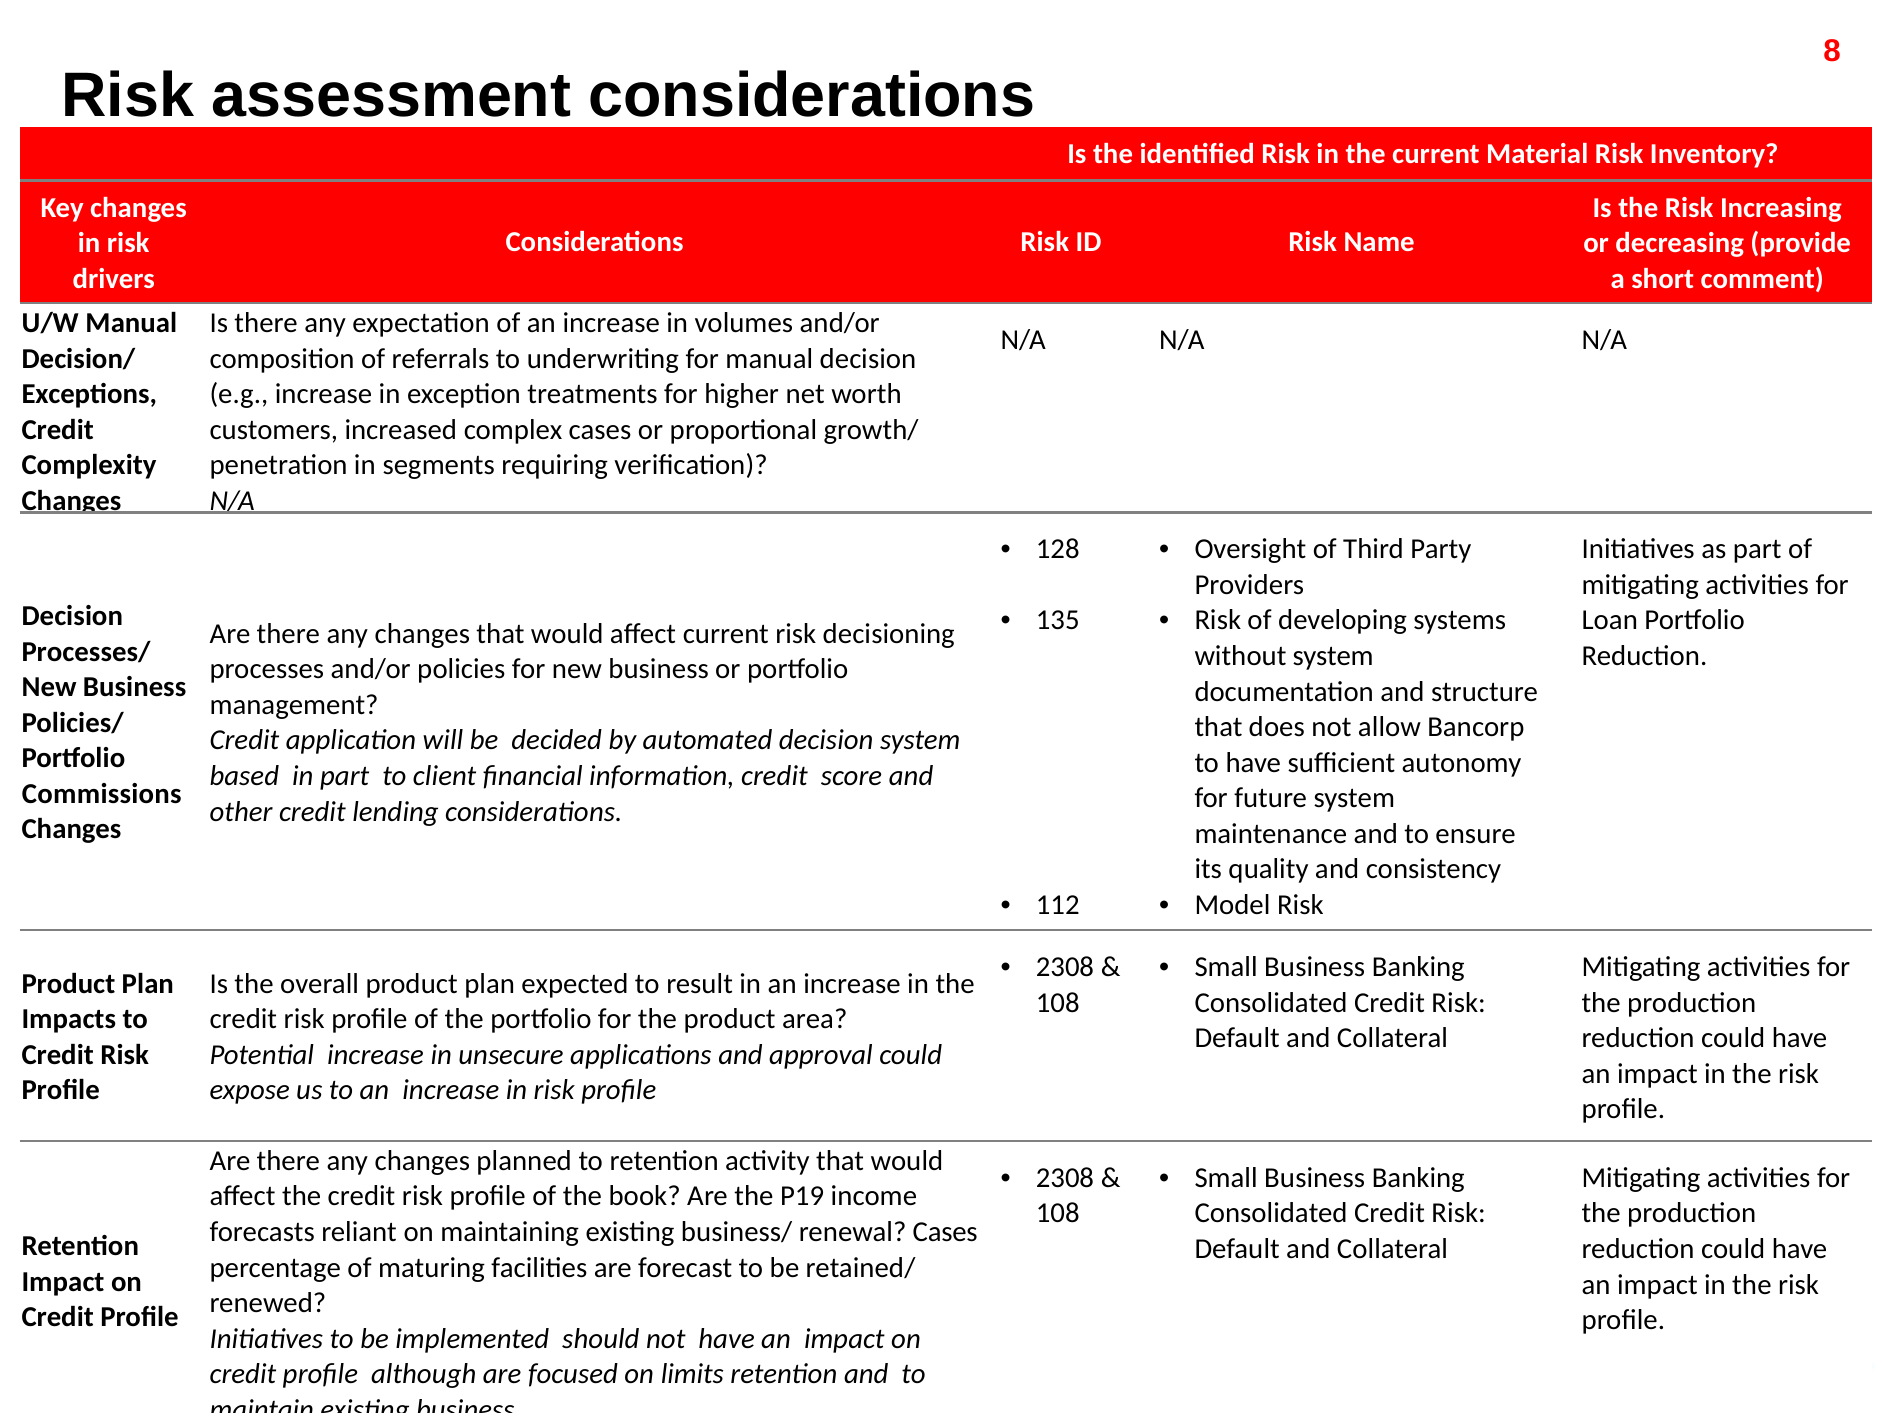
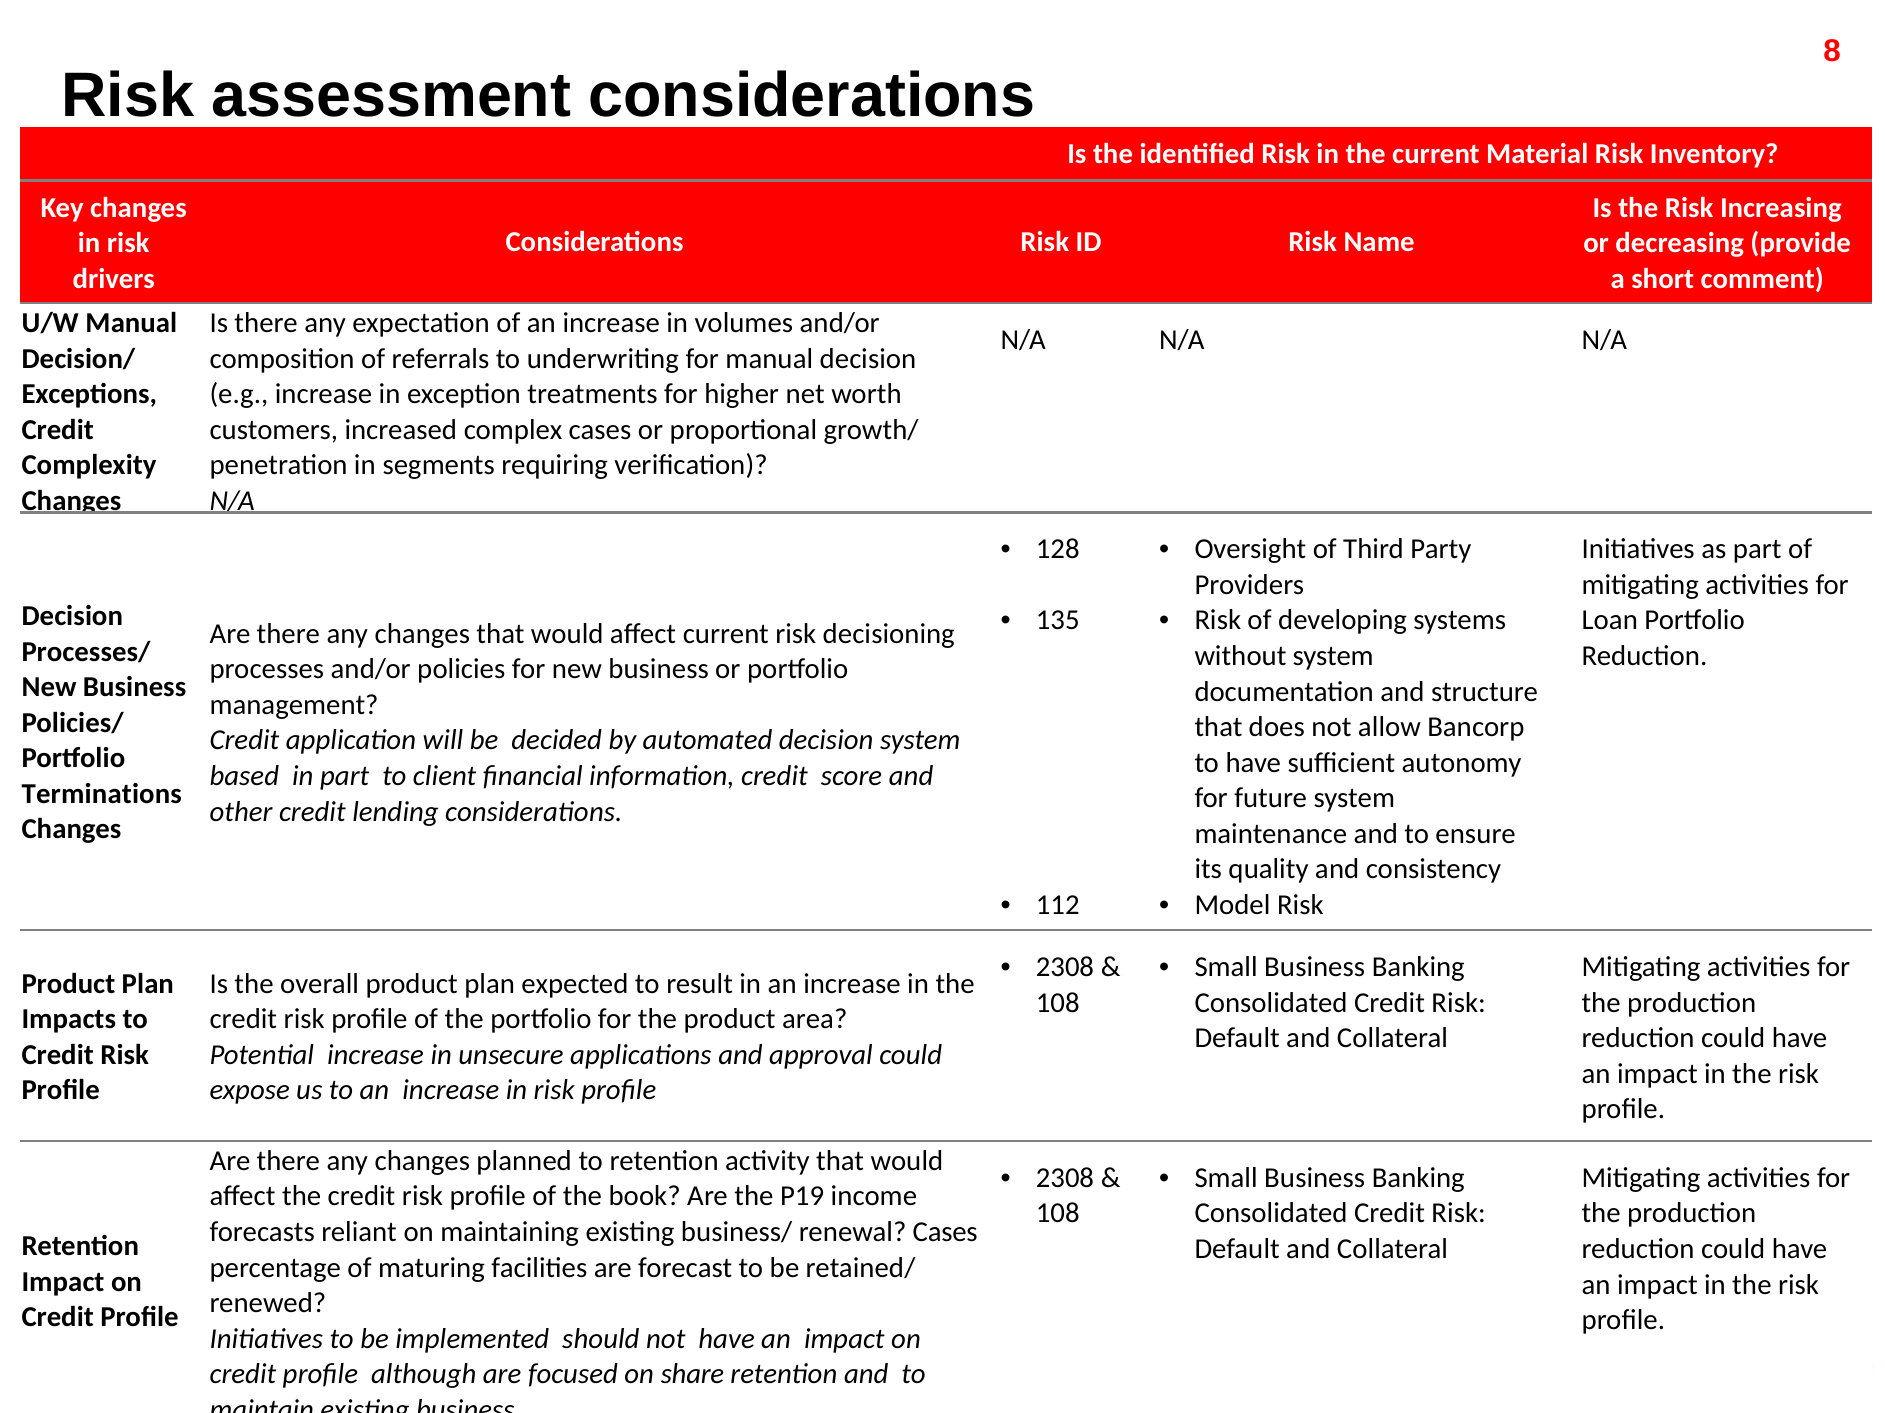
Commissions: Commissions -> Terminations
limits: limits -> share
